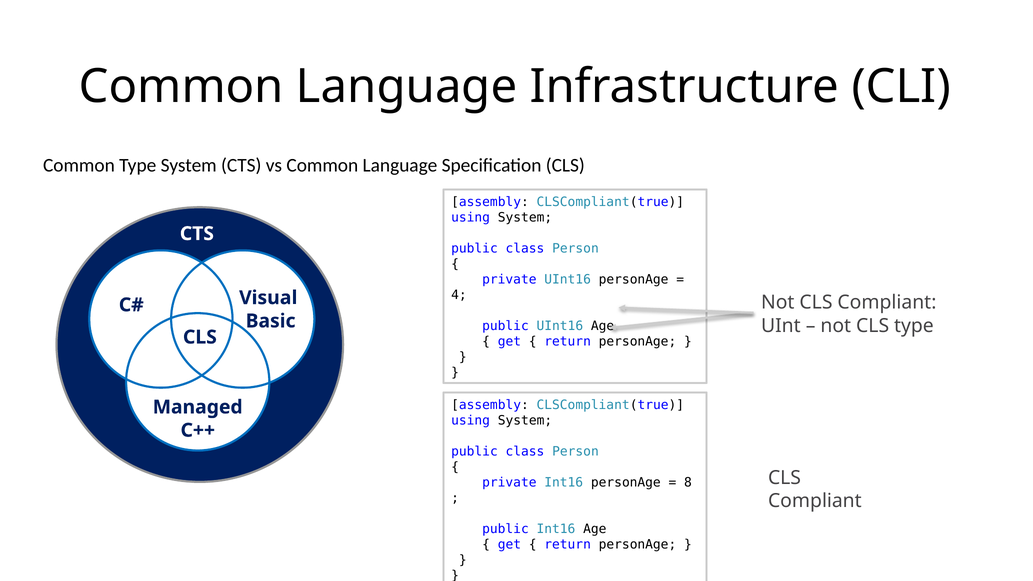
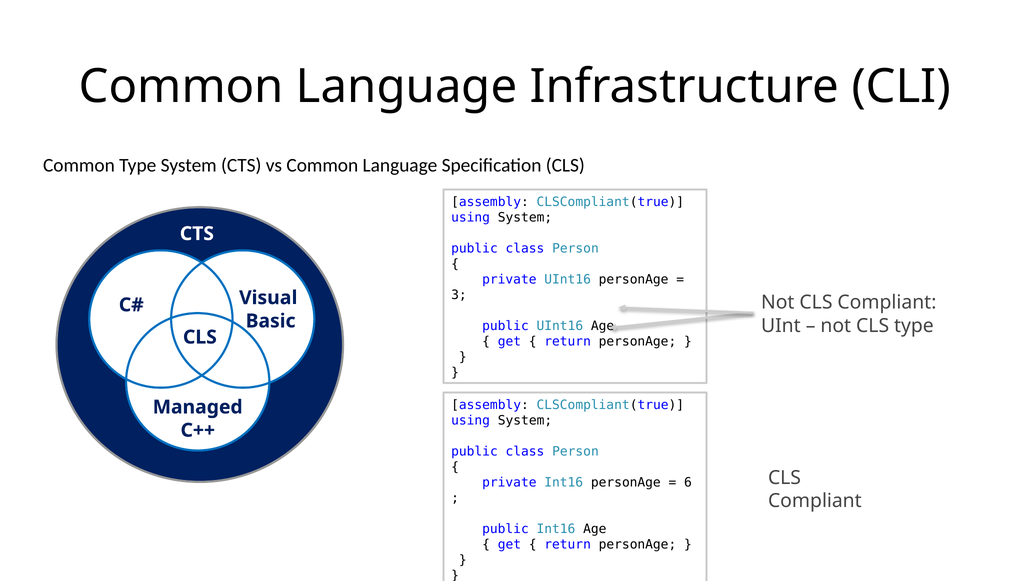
4: 4 -> 3
8: 8 -> 6
